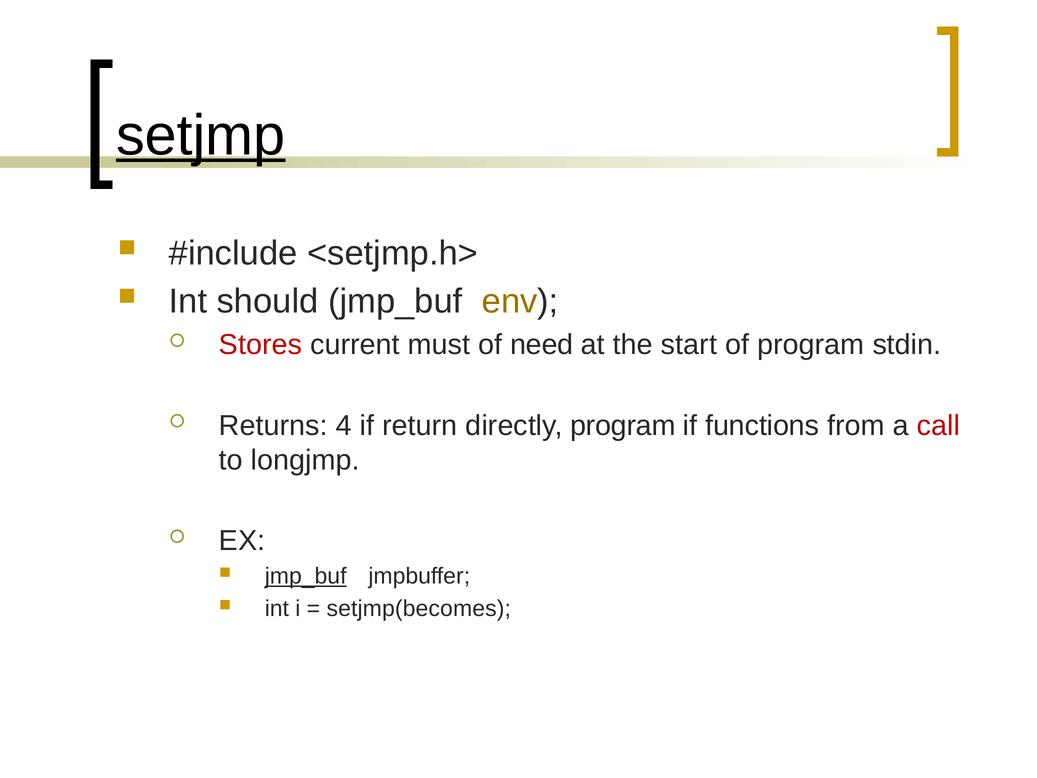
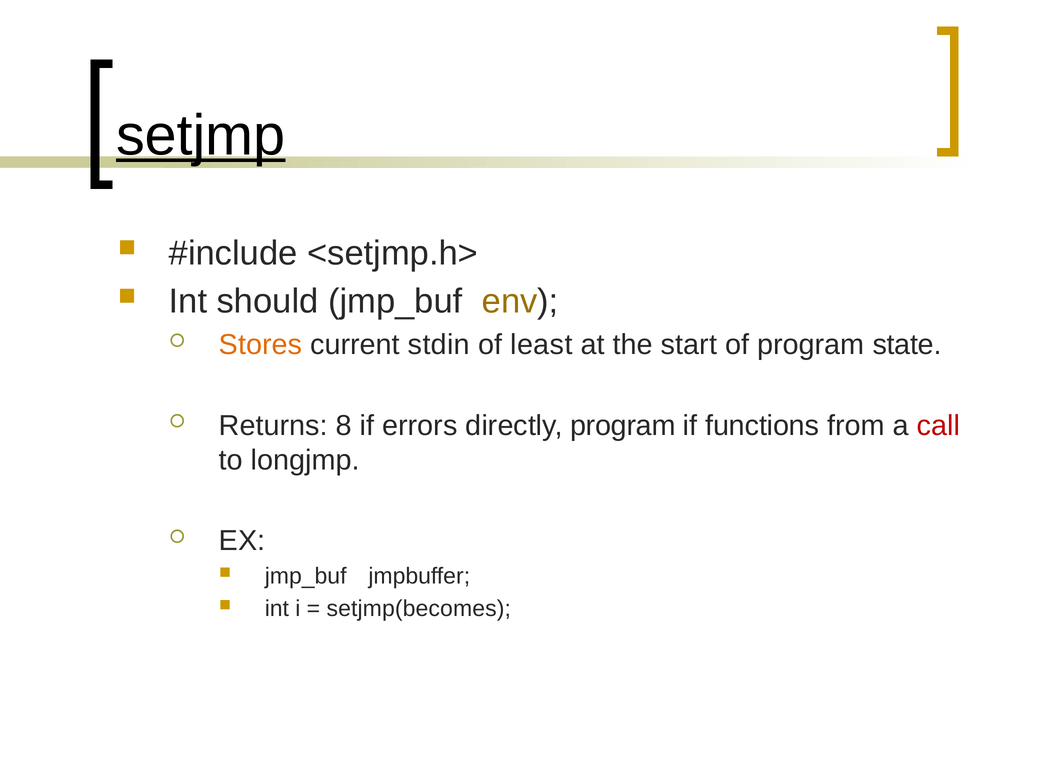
Stores colour: red -> orange
must: must -> stdin
need: need -> least
stdin: stdin -> state
4: 4 -> 8
return: return -> errors
jmp_buf at (306, 576) underline: present -> none
